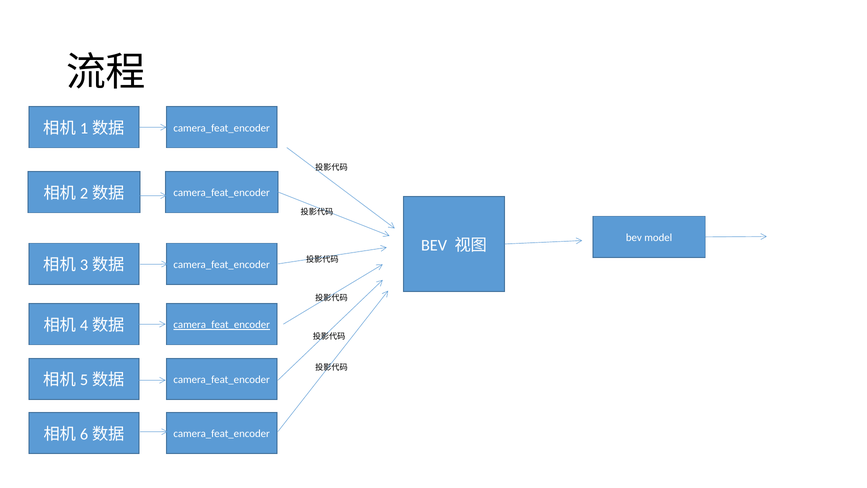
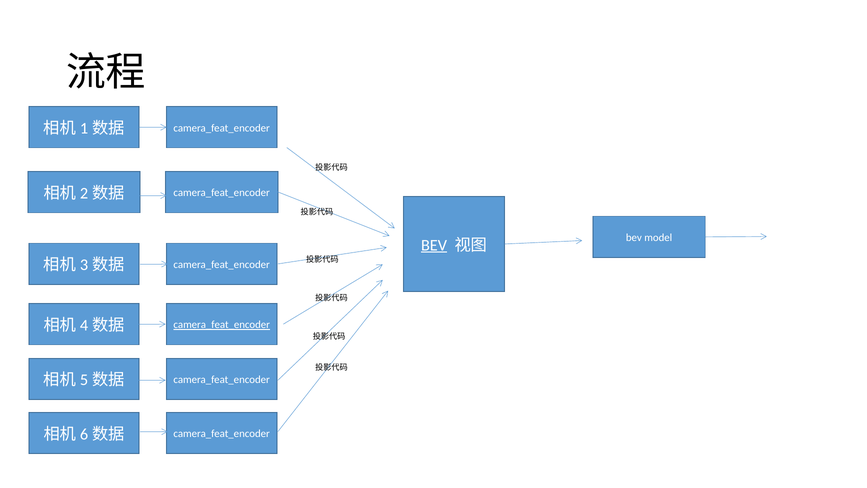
BEV at (434, 245) underline: none -> present
